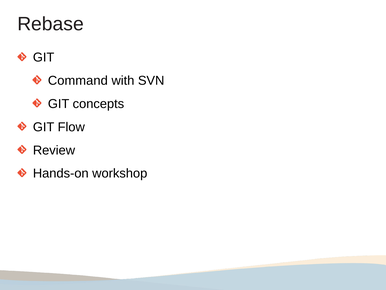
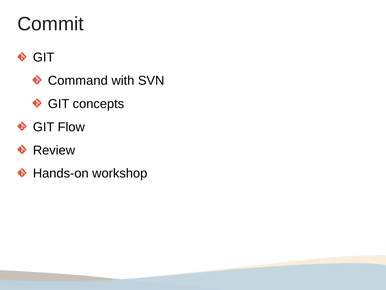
Rebase: Rebase -> Commit
